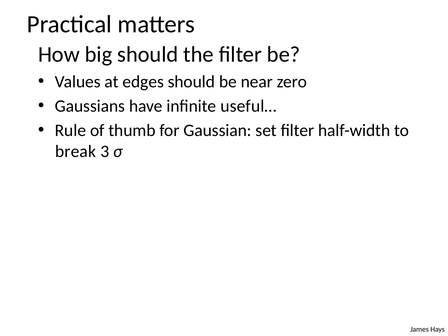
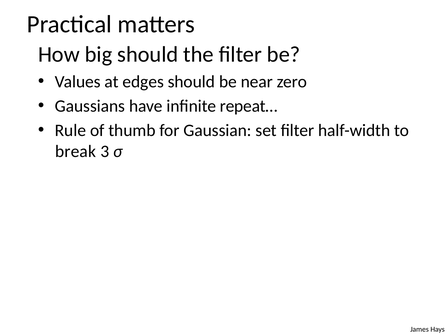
useful…: useful… -> repeat…
